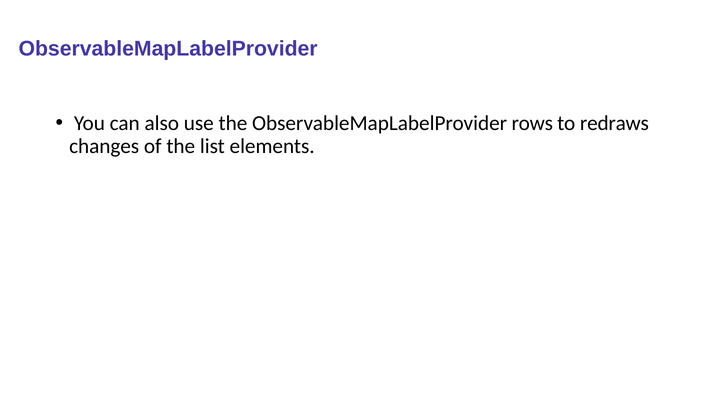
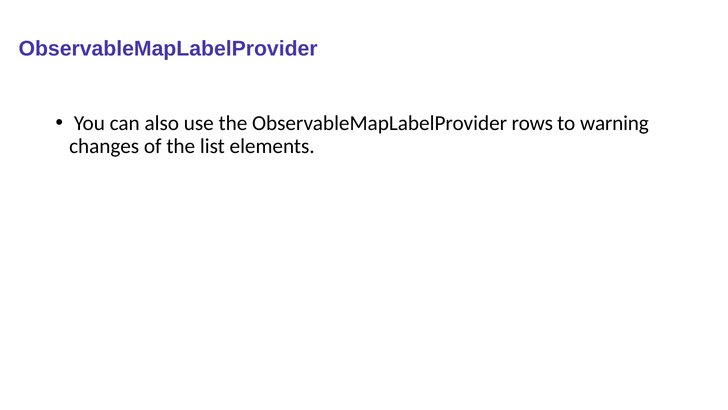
redraws: redraws -> warning
